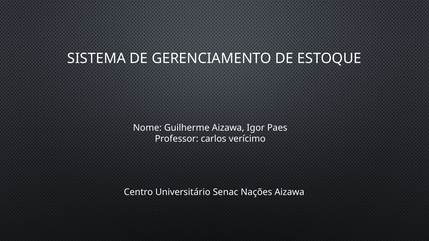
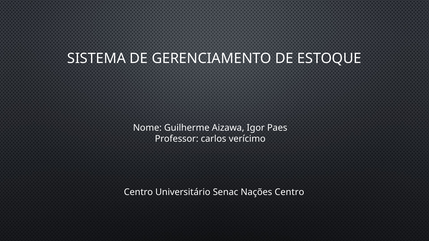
Nações Aizawa: Aizawa -> Centro
